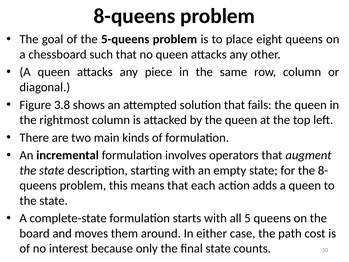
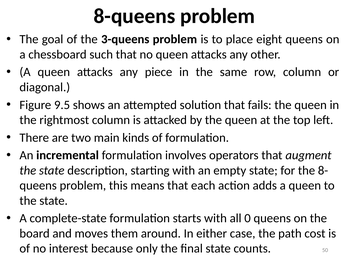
5-queens: 5-queens -> 3-queens
3.8: 3.8 -> 9.5
5: 5 -> 0
